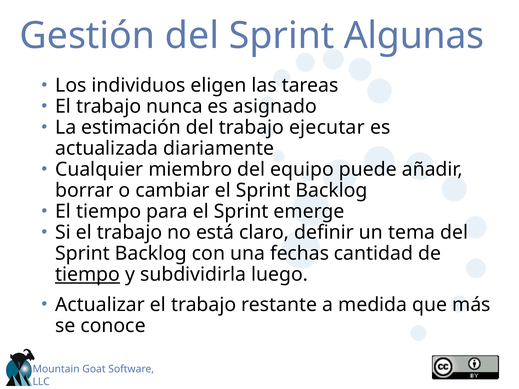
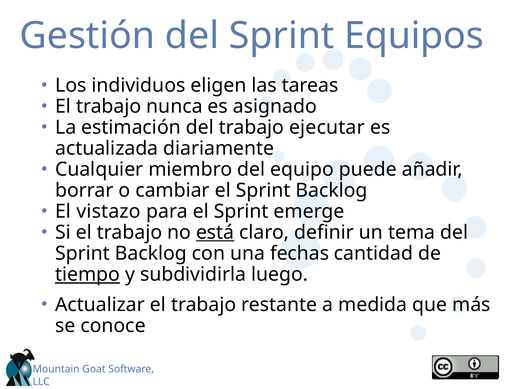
Algunas: Algunas -> Equipos
El tiempo: tiempo -> vistazo
está underline: none -> present
